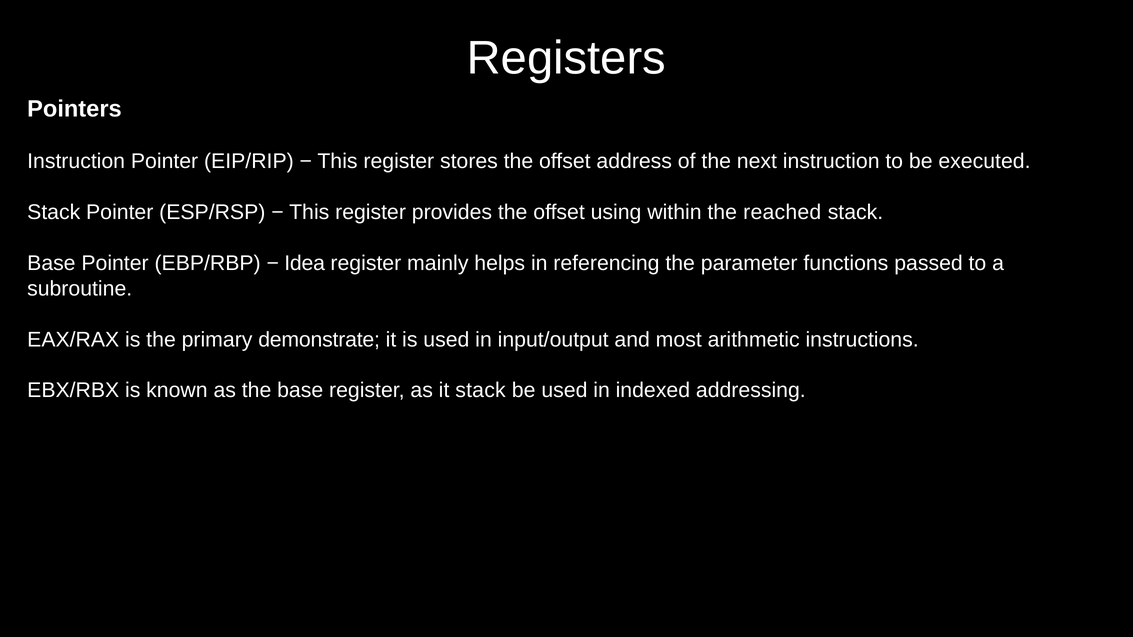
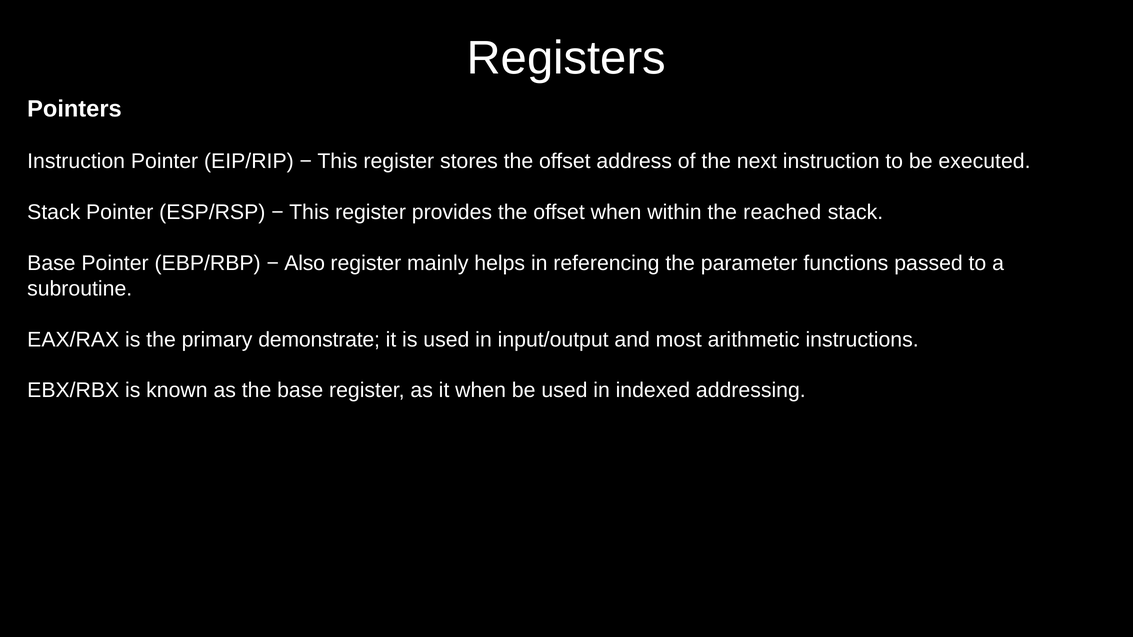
offset using: using -> when
Idea: Idea -> Also
it stack: stack -> when
